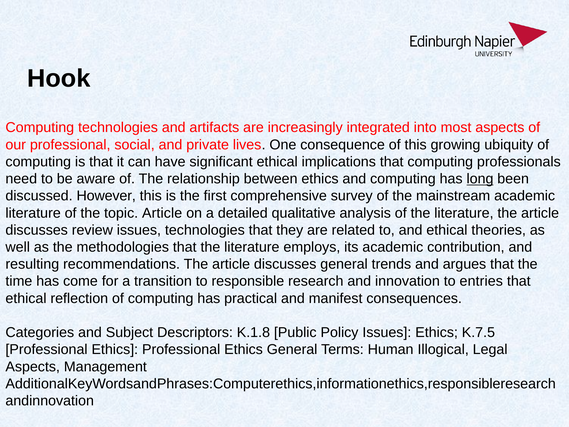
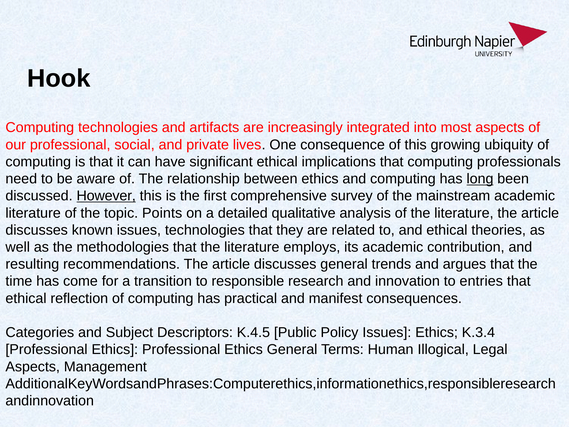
However underline: none -> present
topic Article: Article -> Points
review: review -> known
K.1.8: K.1.8 -> K.4.5
K.7.5: K.7.5 -> K.3.4
